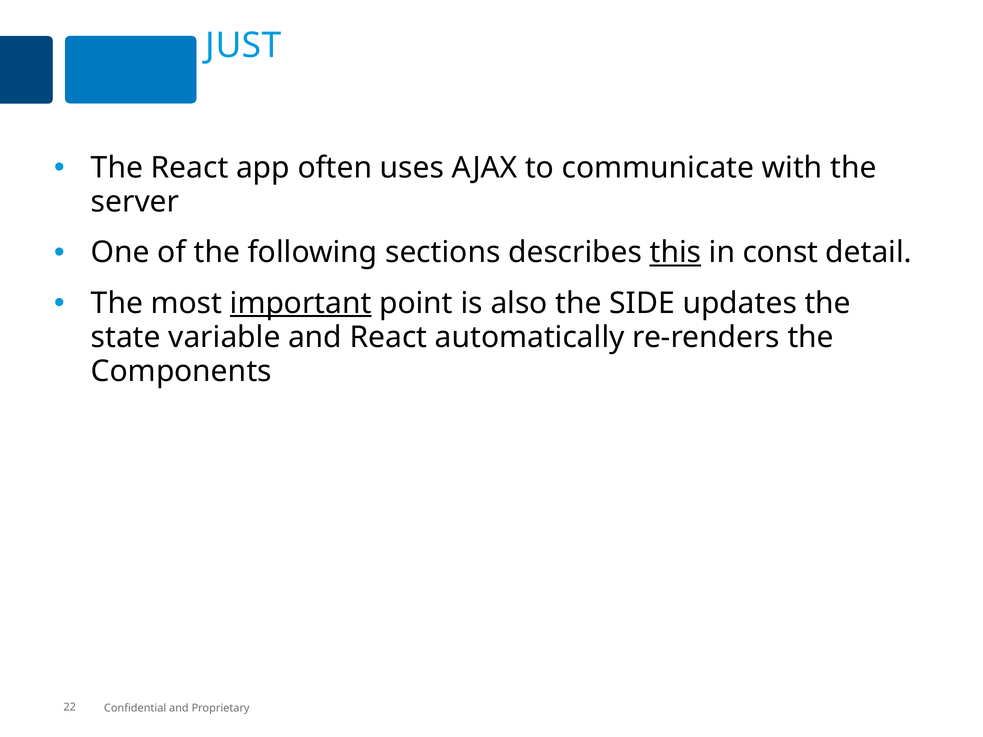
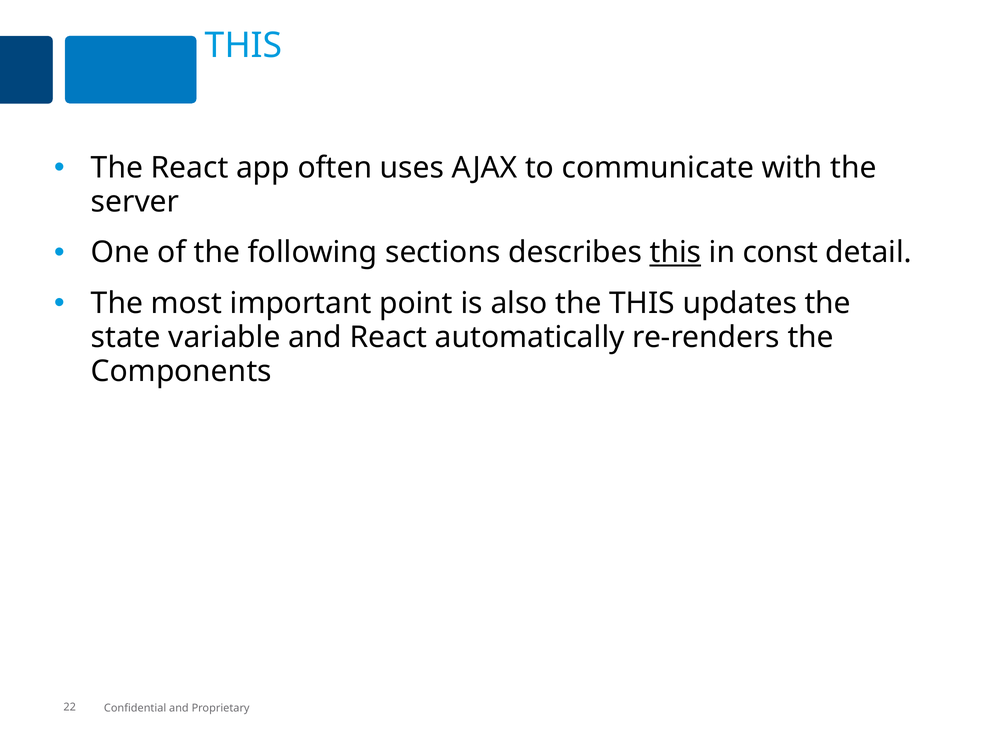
JUST at (243, 45): JUST -> THIS
important underline: present -> none
the SIDE: SIDE -> THIS
